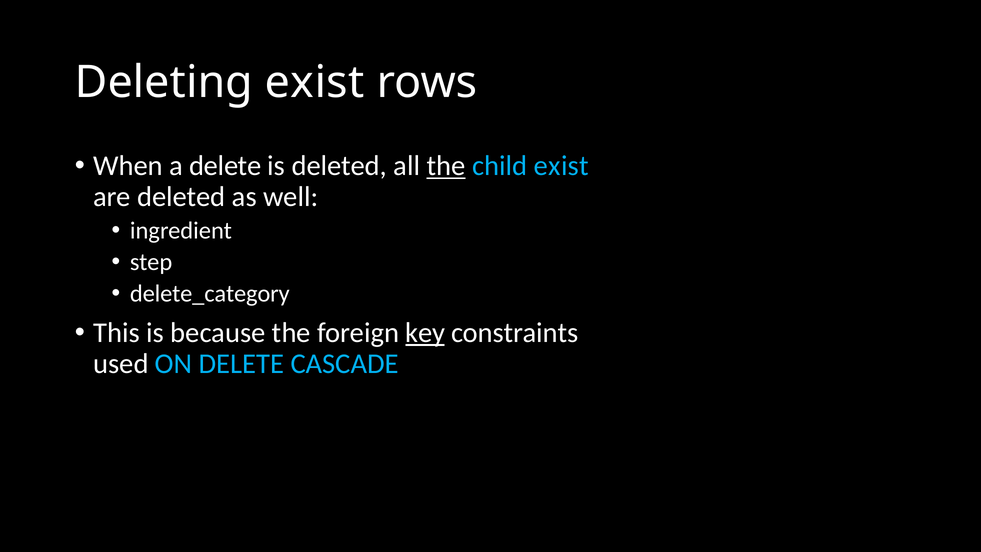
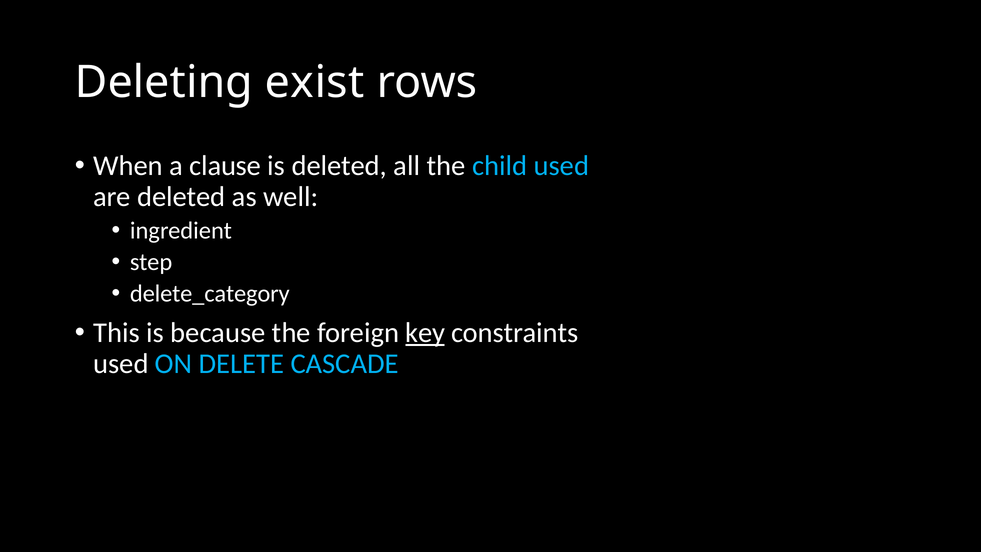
a delete: delete -> clause
the at (446, 166) underline: present -> none
child exist: exist -> used
